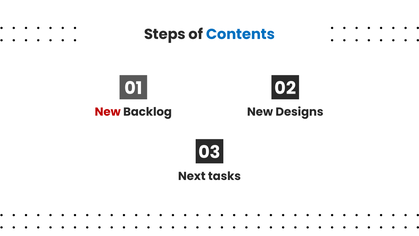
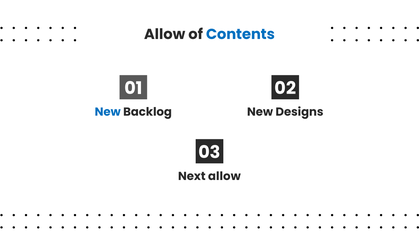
Steps at (165, 34): Steps -> Allow
New at (108, 112) colour: red -> blue
Next tasks: tasks -> allow
